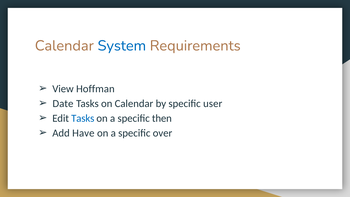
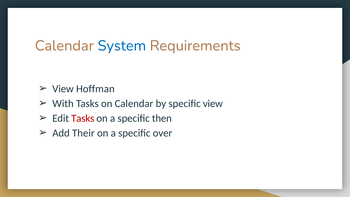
Date: Date -> With
specific user: user -> view
Tasks at (83, 118) colour: blue -> red
Have: Have -> Their
